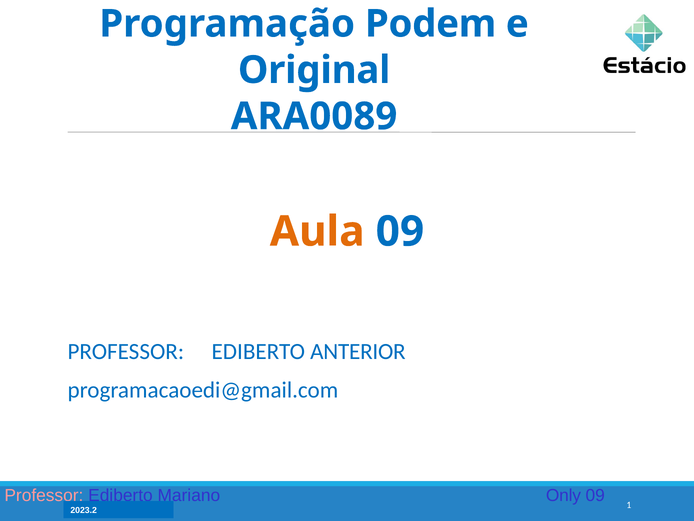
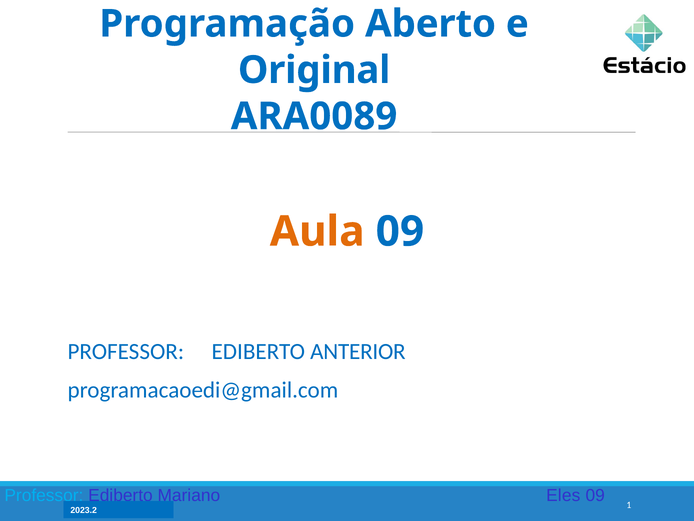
Podem: Podem -> Aberto
Professor at (44, 495) colour: pink -> light blue
Only: Only -> Eles
